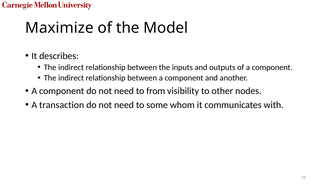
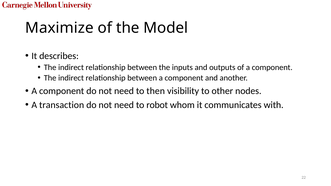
from: from -> then
some: some -> robot
